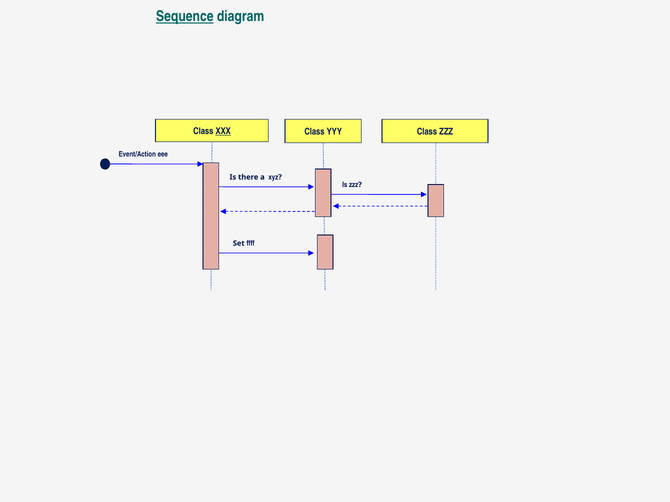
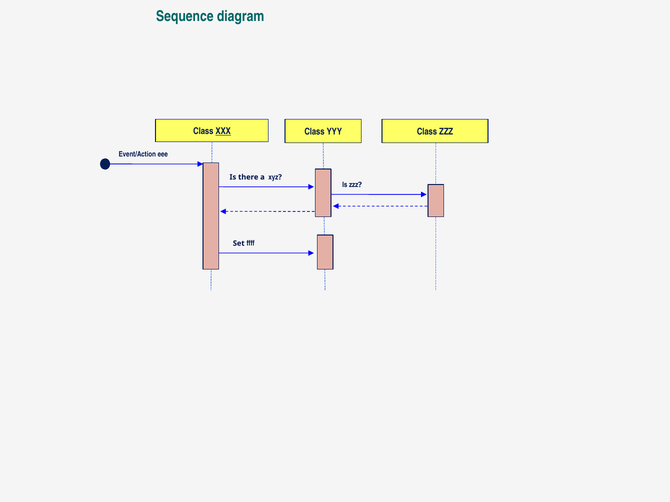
Sequence underline: present -> none
